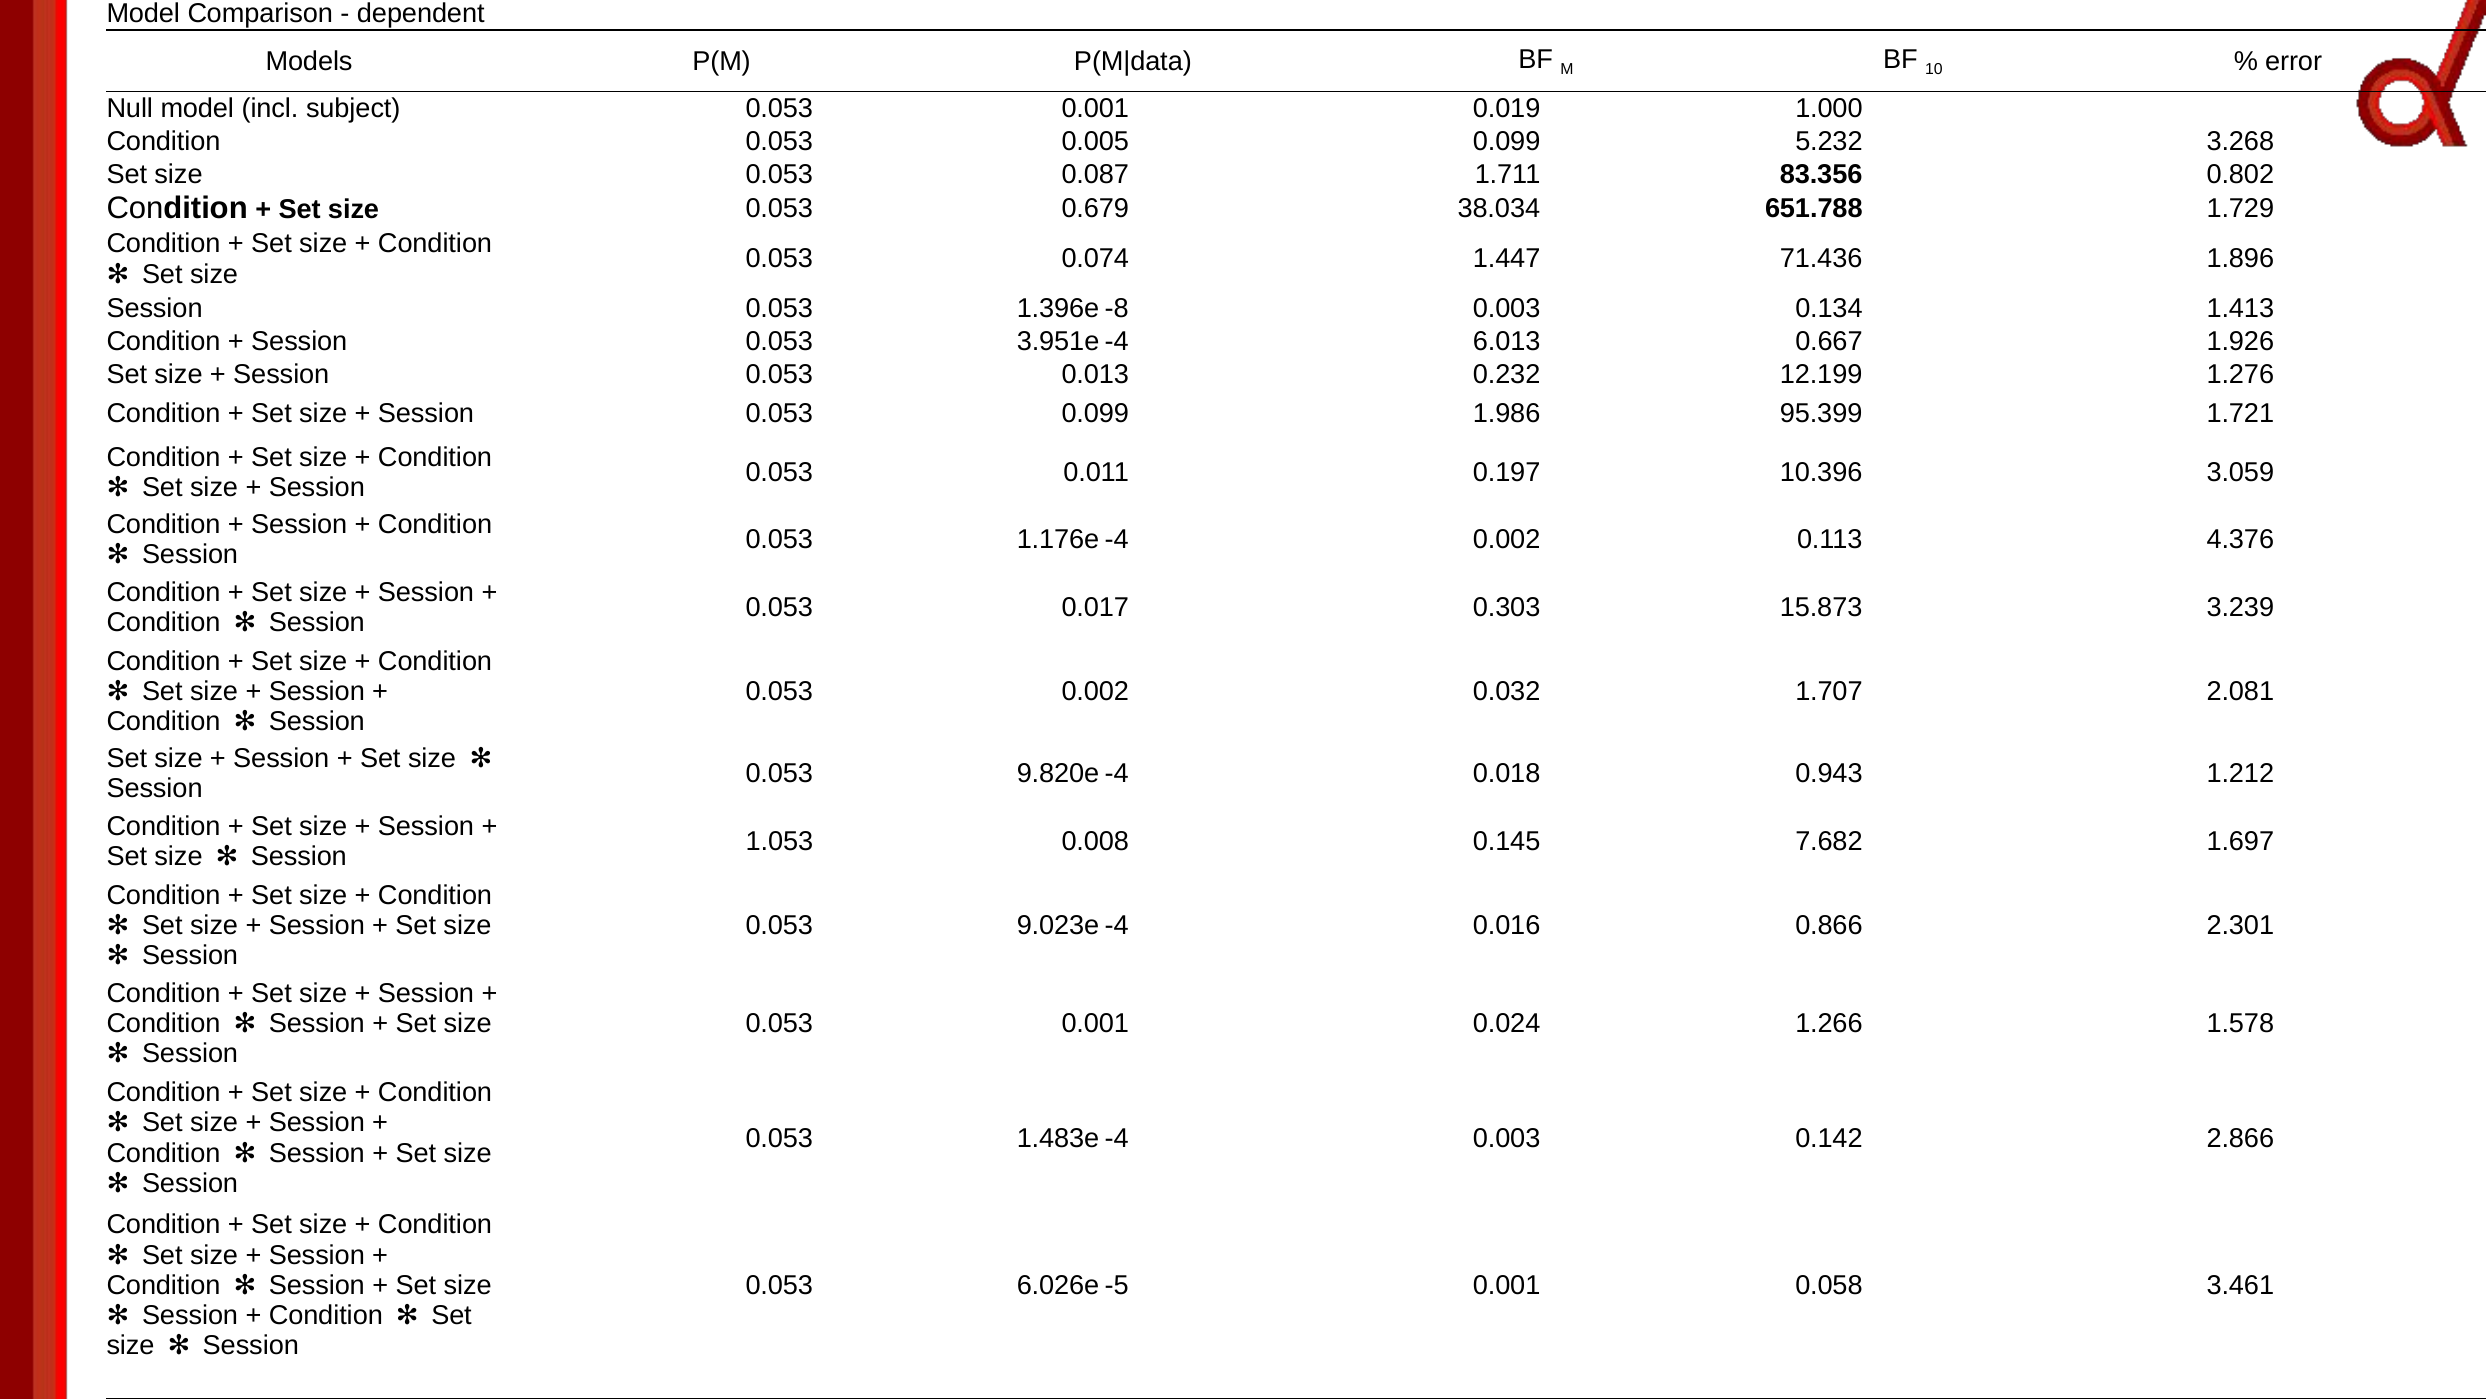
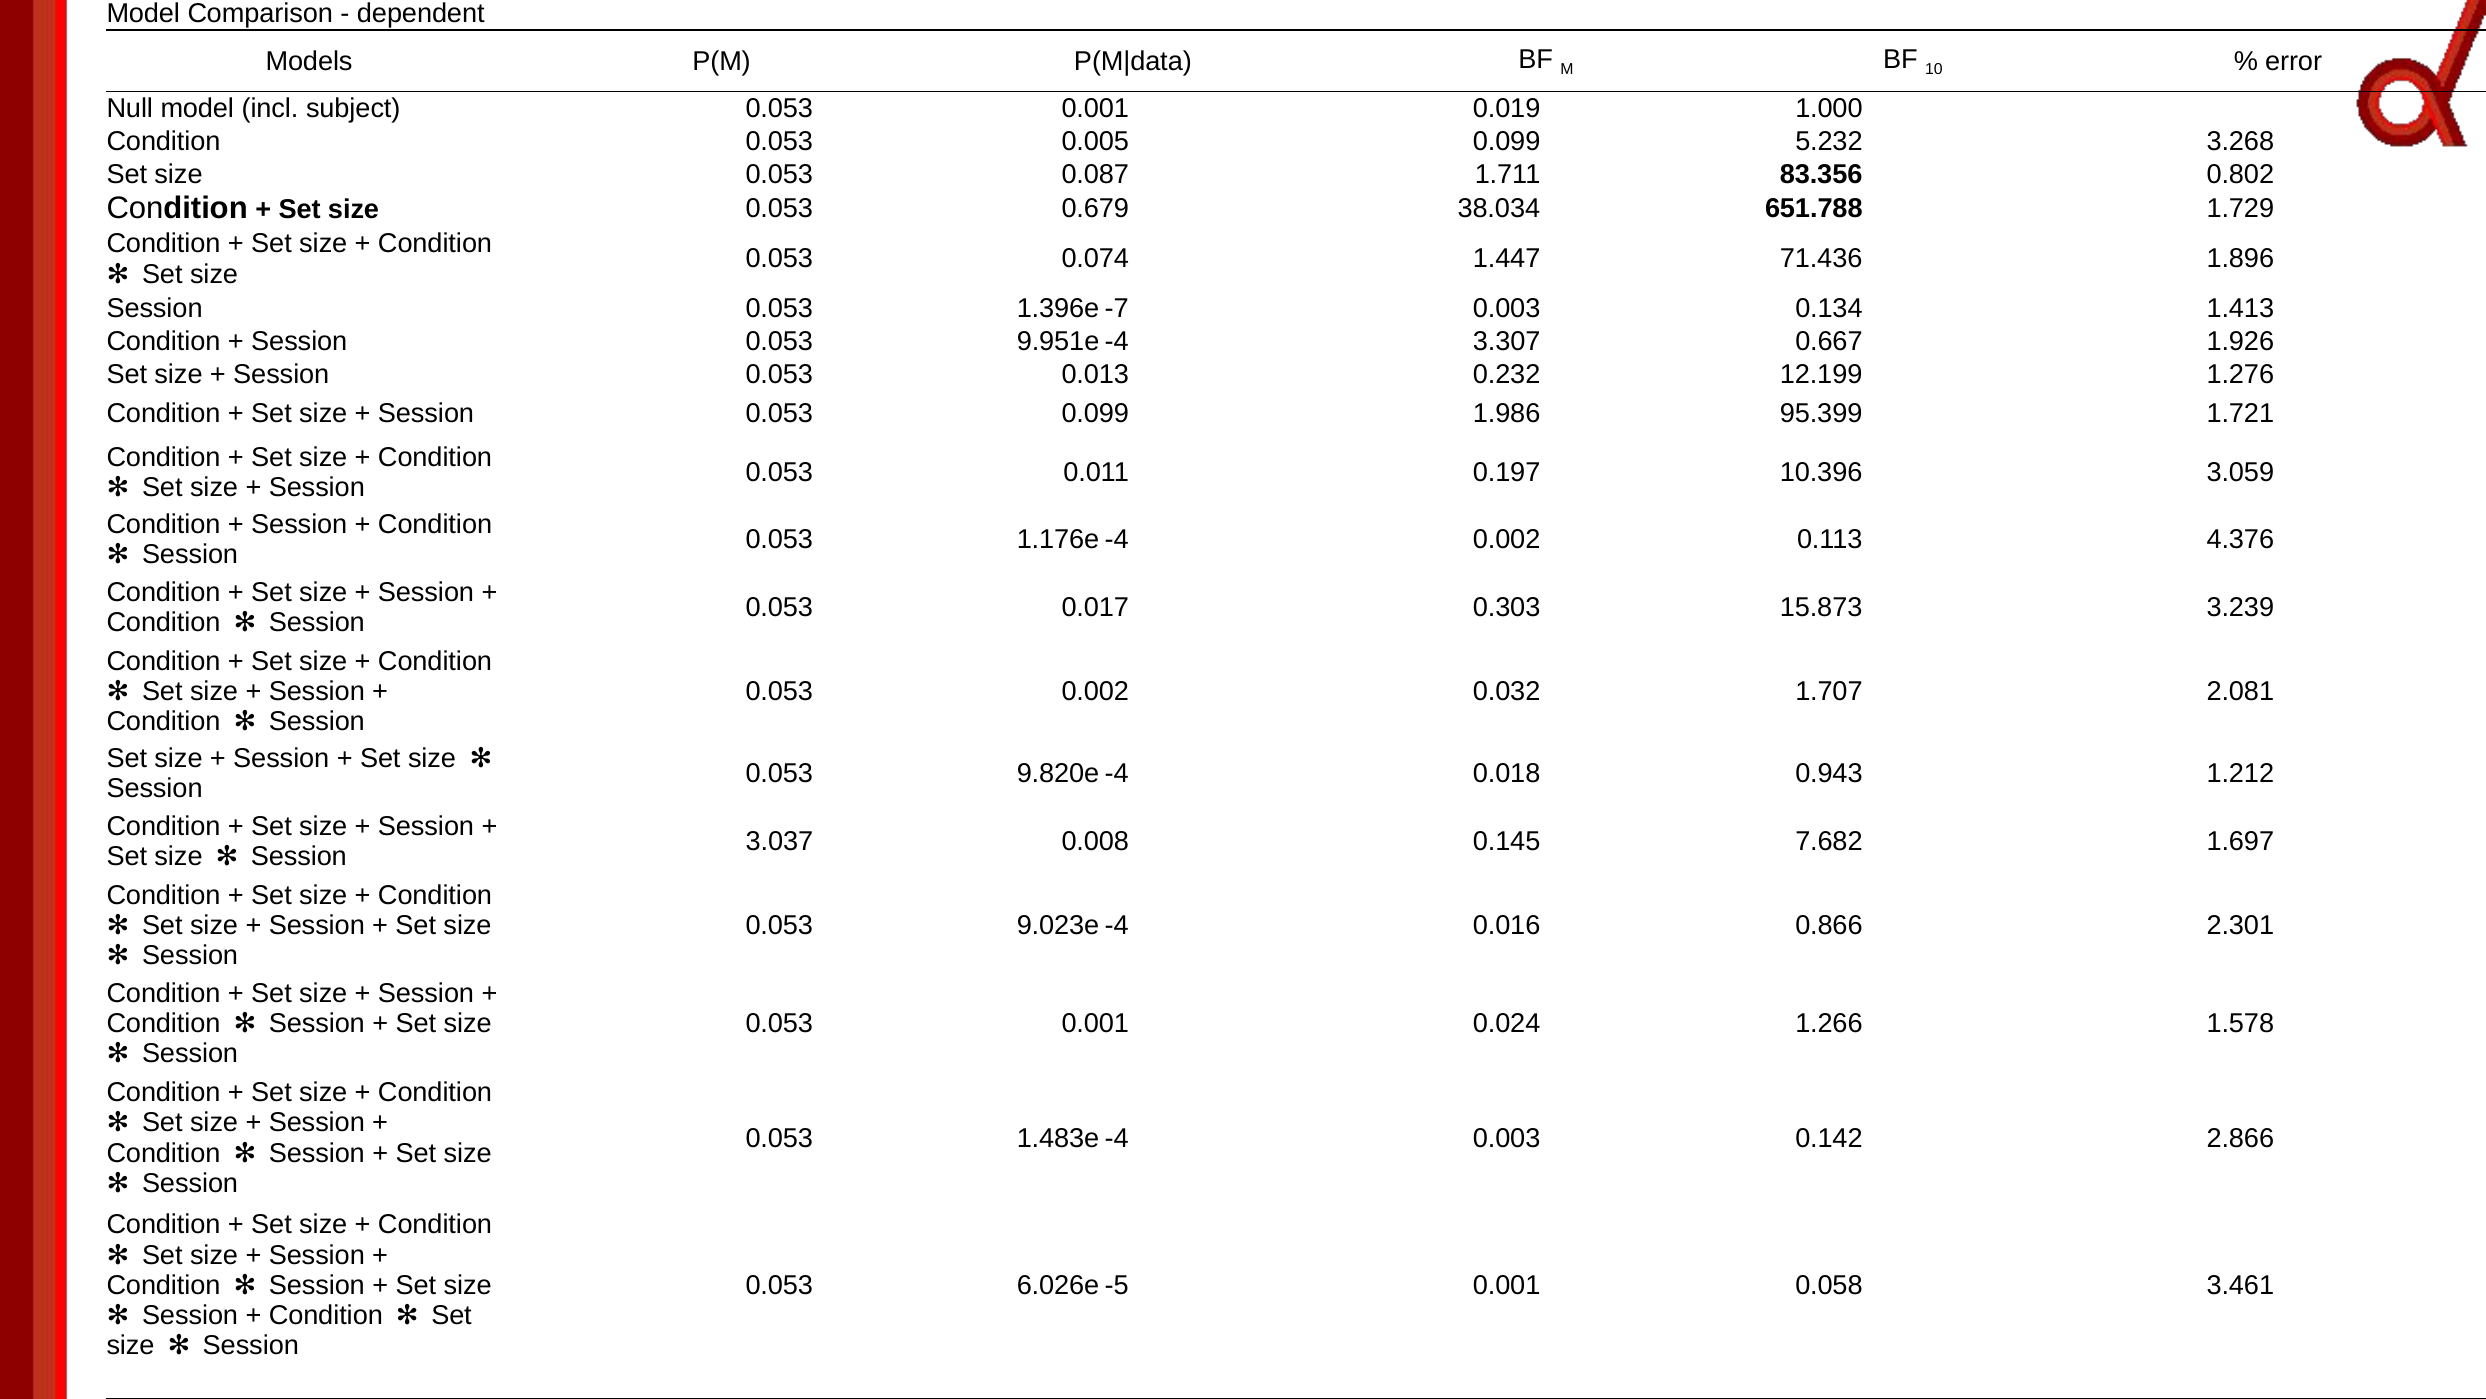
-8: -8 -> -7
3.951e: 3.951e -> 9.951e
6.013: 6.013 -> 3.307
1.053: 1.053 -> 3.037
